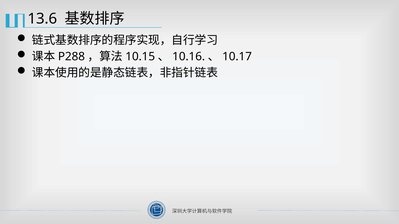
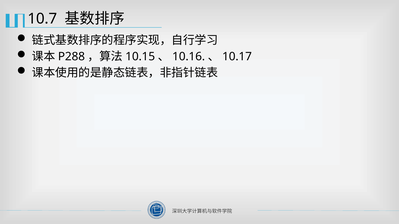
13.6: 13.6 -> 10.7
